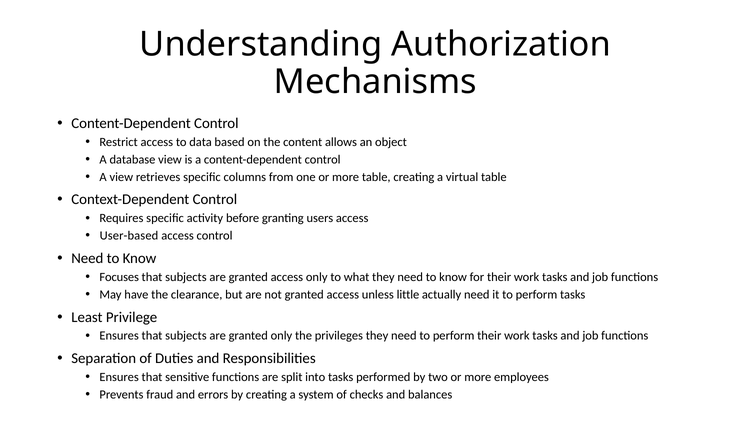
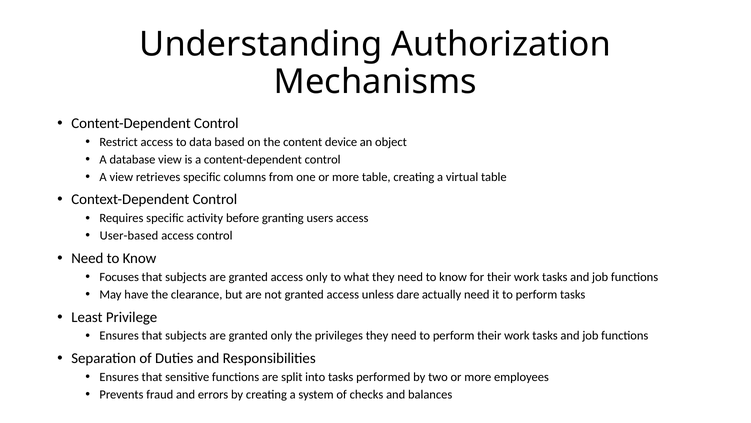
allows: allows -> device
little: little -> dare
